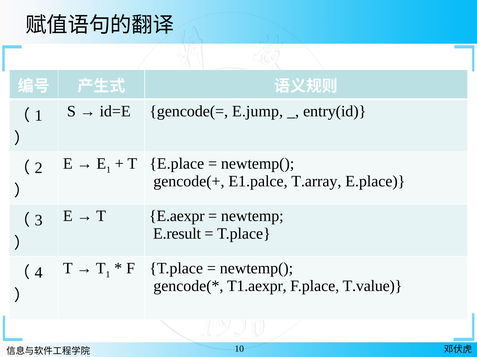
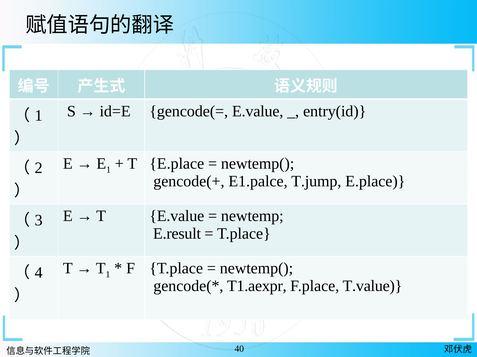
gencode(= E.jump: E.jump -> E.value
T.array: T.array -> T.jump
T E.aexpr: E.aexpr -> E.value
10: 10 -> 40
